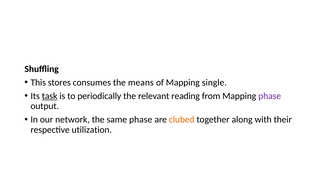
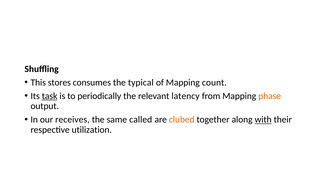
means: means -> typical
single: single -> count
reading: reading -> latency
phase at (270, 96) colour: purple -> orange
network: network -> receives
same phase: phase -> called
with underline: none -> present
